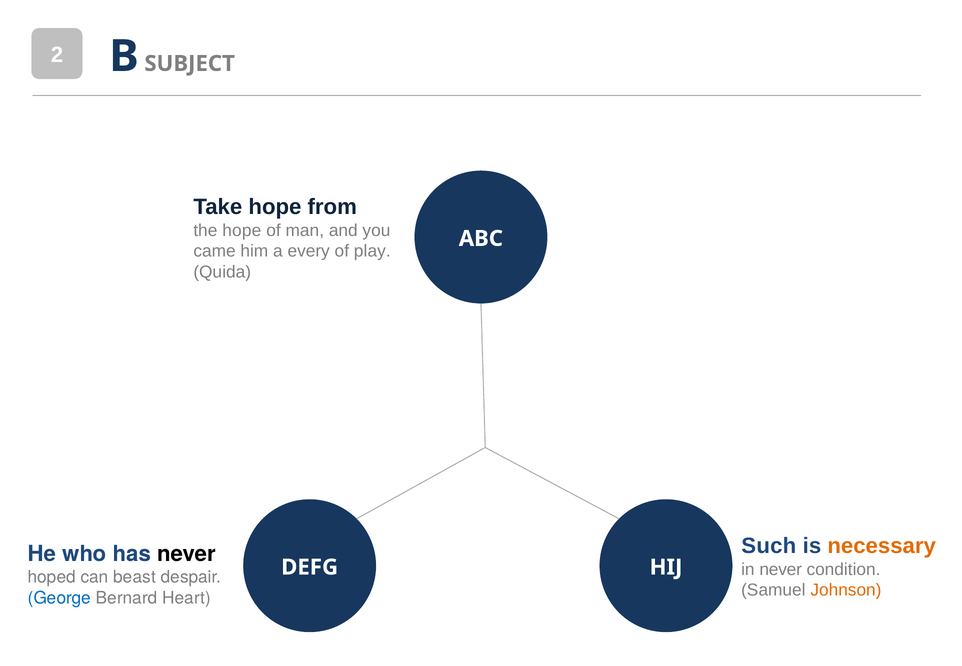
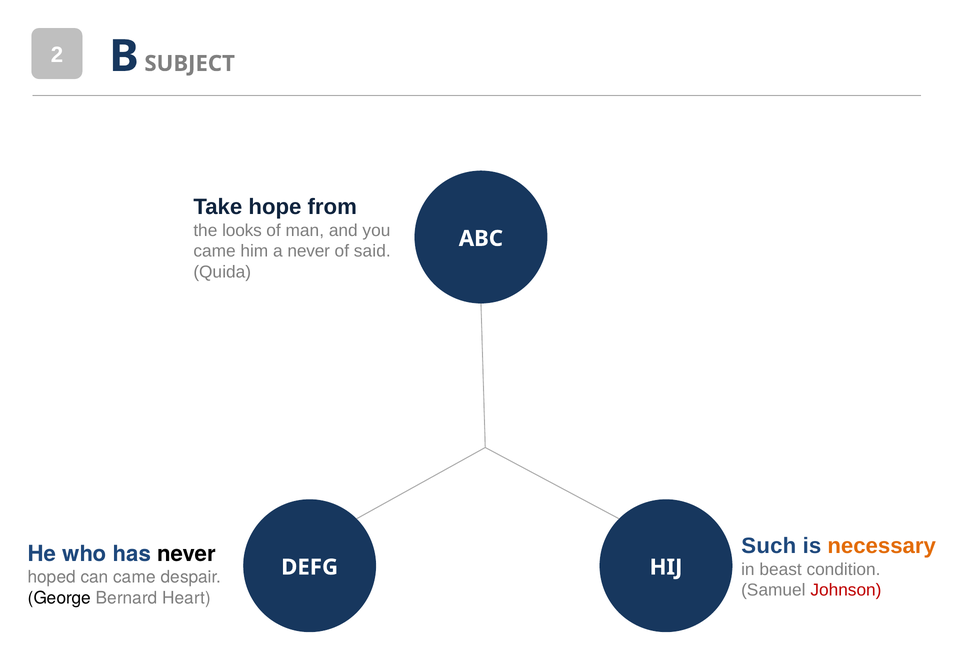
the hope: hope -> looks
a every: every -> never
play: play -> said
in never: never -> beast
can beast: beast -> came
Johnson colour: orange -> red
George colour: blue -> black
